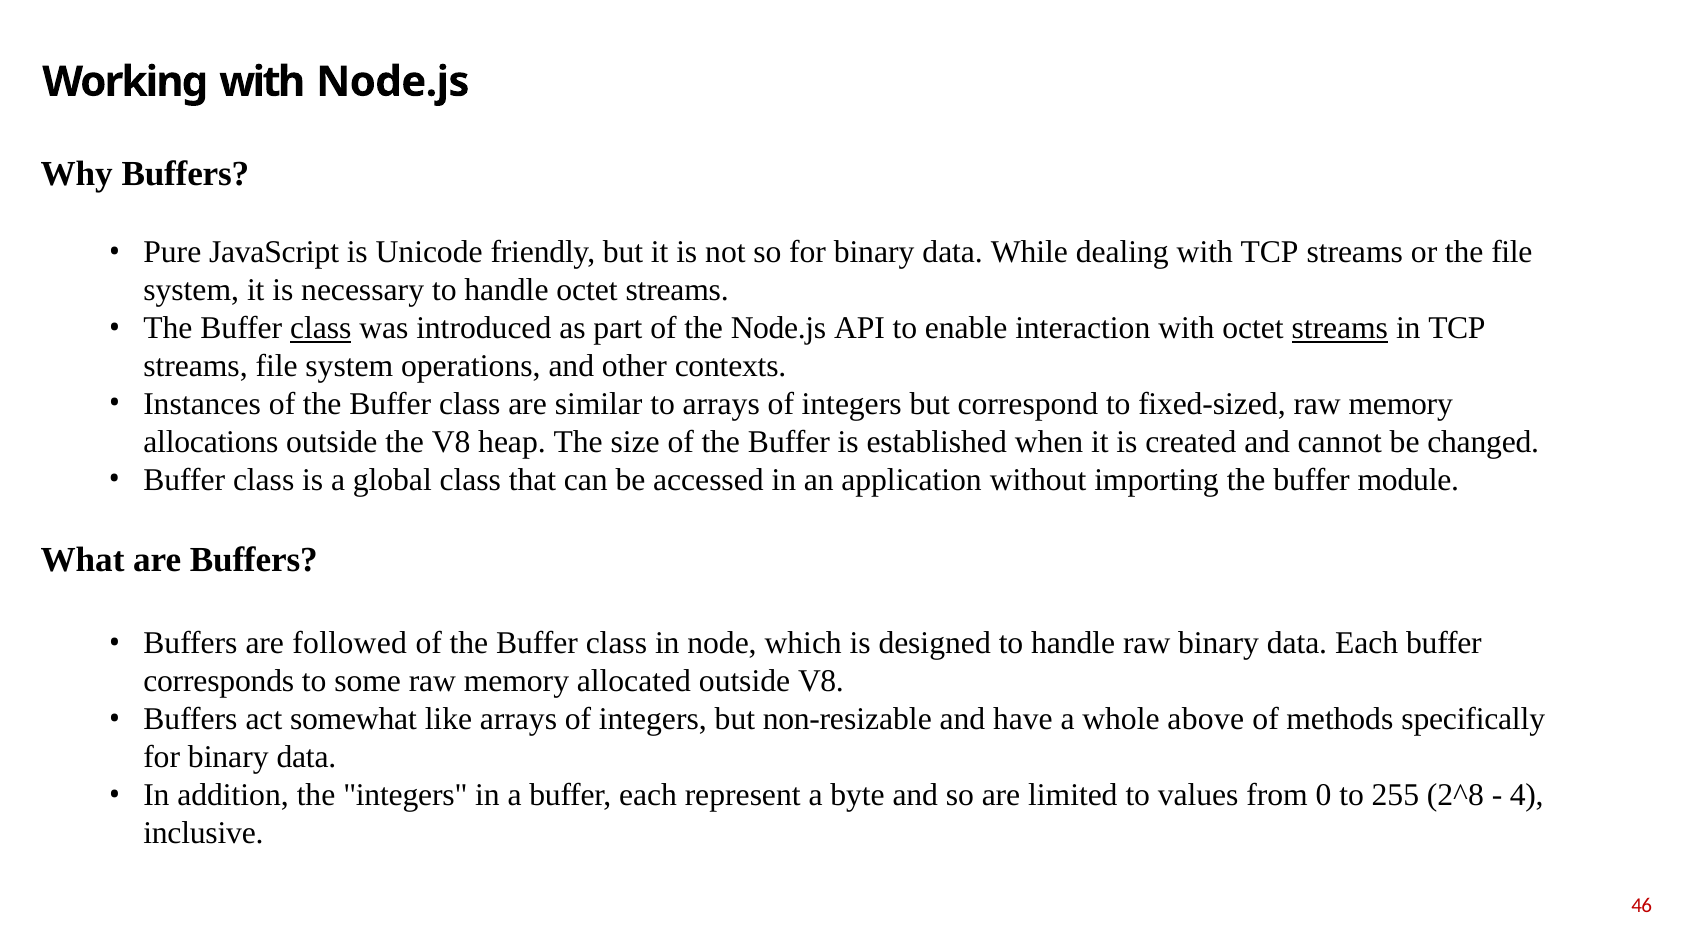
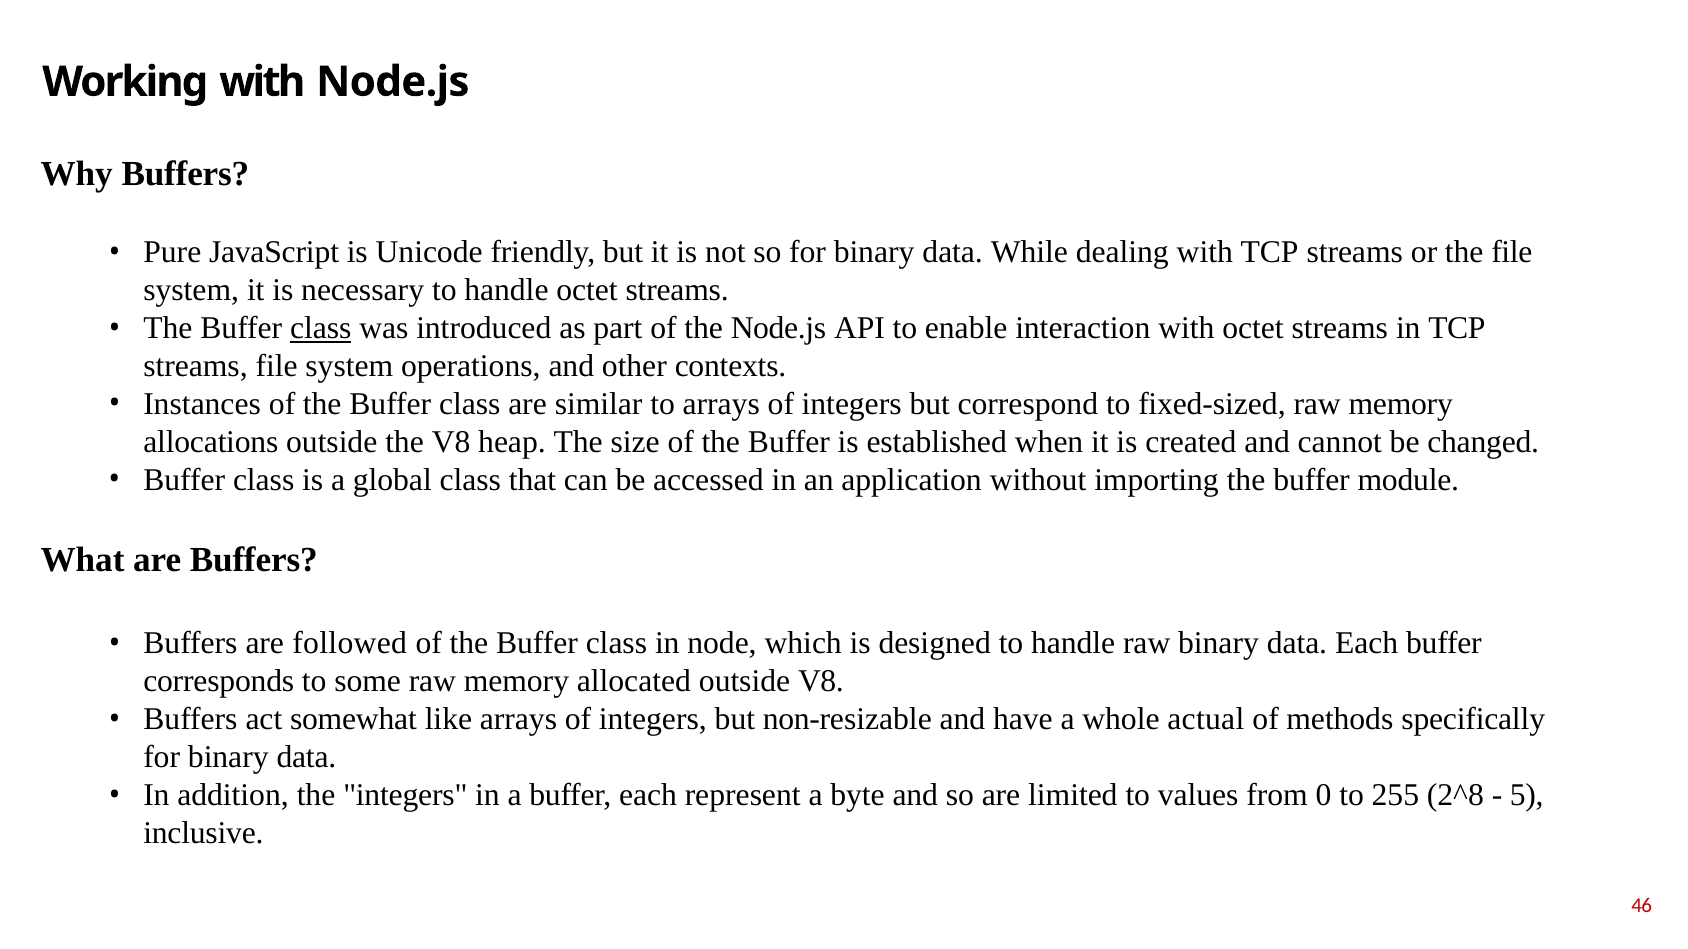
streams at (1340, 328) underline: present -> none
above: above -> actual
4: 4 -> 5
